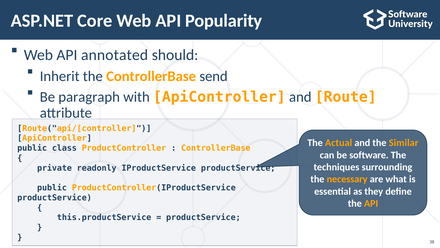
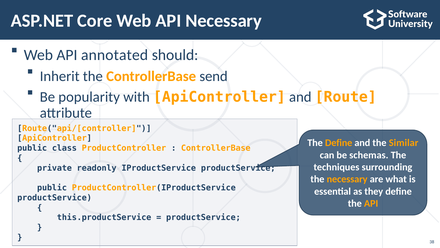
API Popularity: Popularity -> Necessary
paragraph: paragraph -> popularity
The Actual: Actual -> Define
software: software -> schemas
